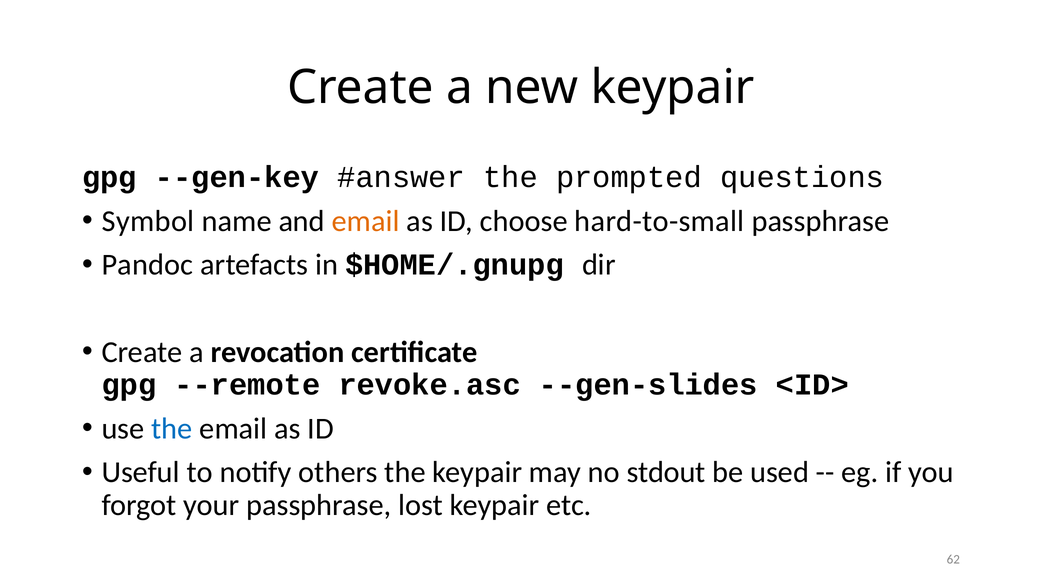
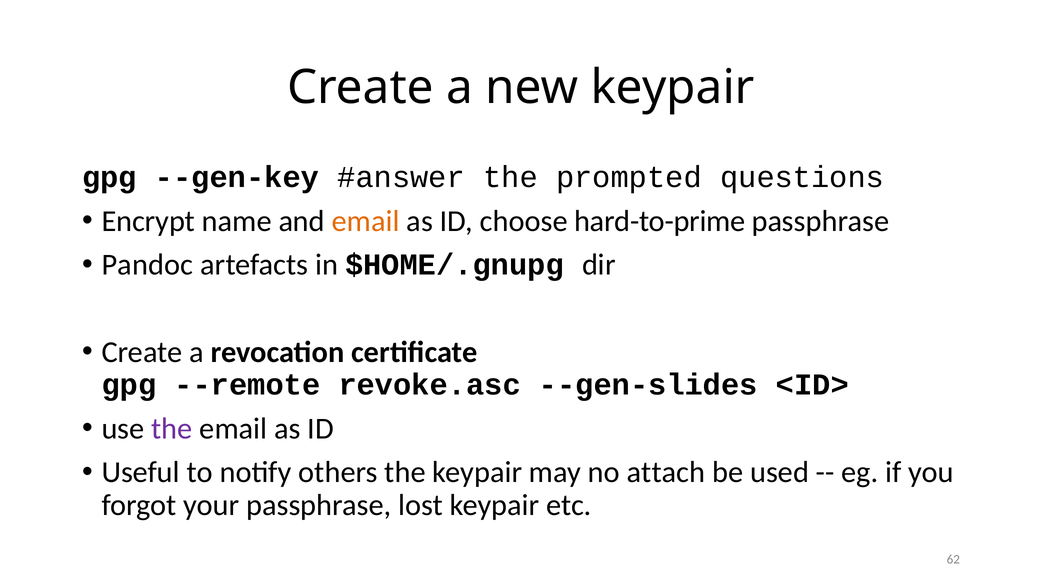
Symbol: Symbol -> Encrypt
hard-to-small: hard-to-small -> hard-to-prime
the at (172, 429) colour: blue -> purple
stdout: stdout -> attach
